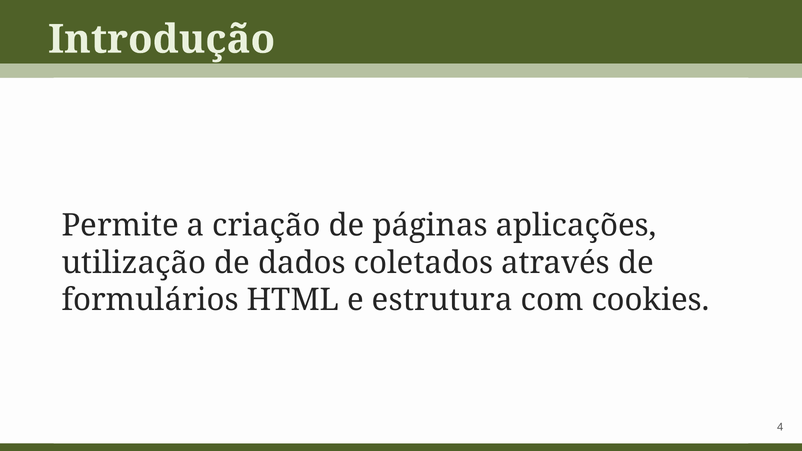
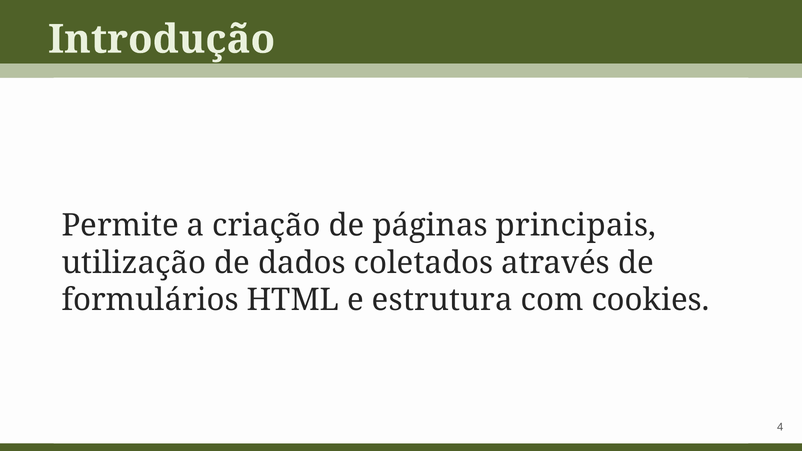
aplicações: aplicações -> principais
